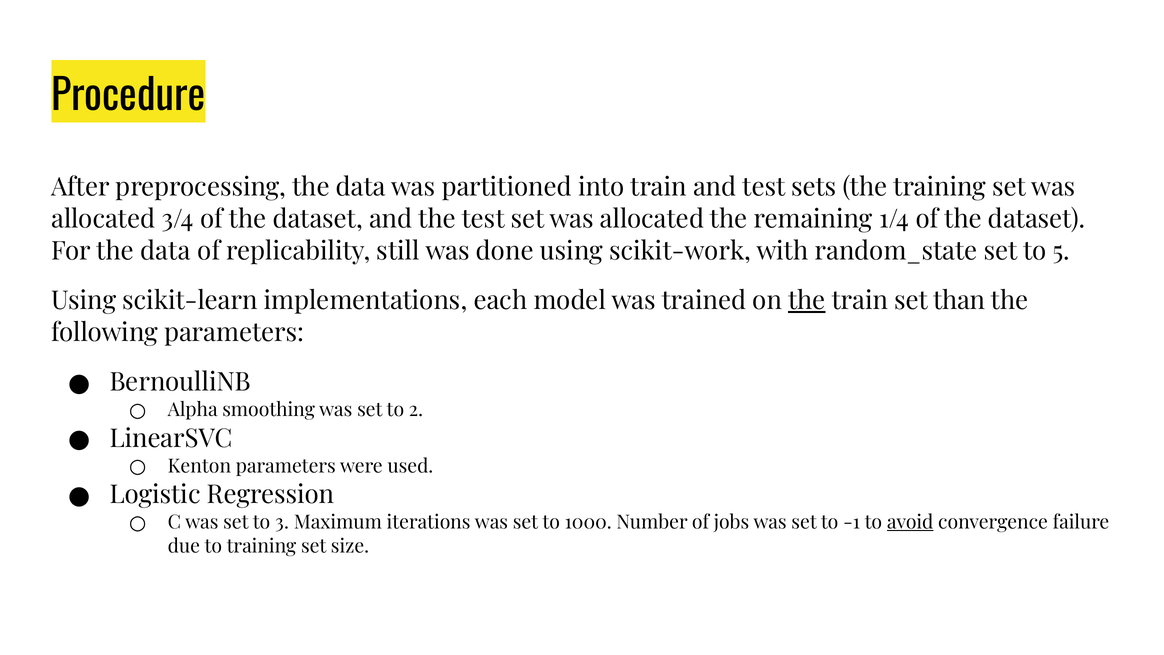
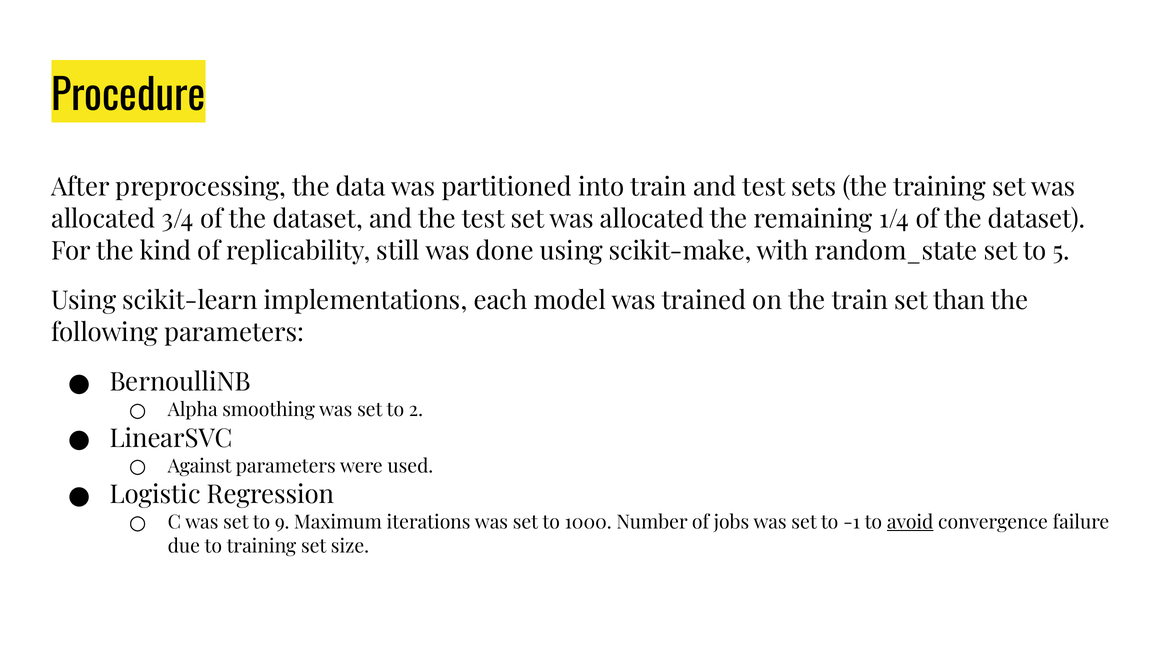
For the data: data -> kind
scikit-work: scikit-work -> scikit-make
the at (807, 301) underline: present -> none
Kenton: Kenton -> Against
3: 3 -> 9
